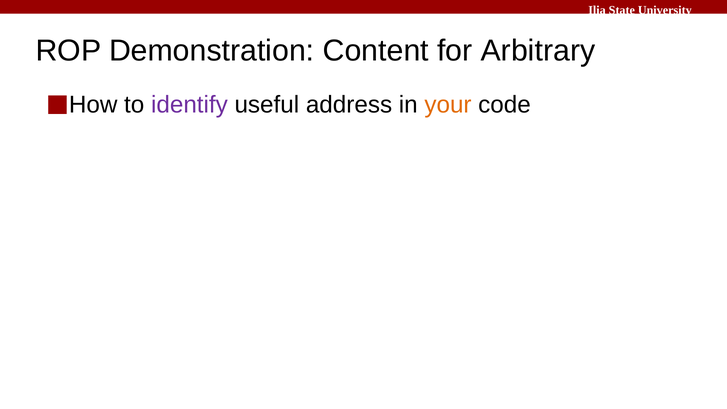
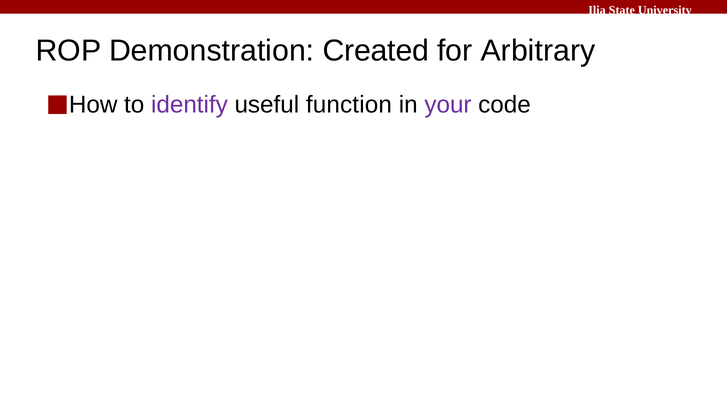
Content: Content -> Created
address: address -> function
your colour: orange -> purple
